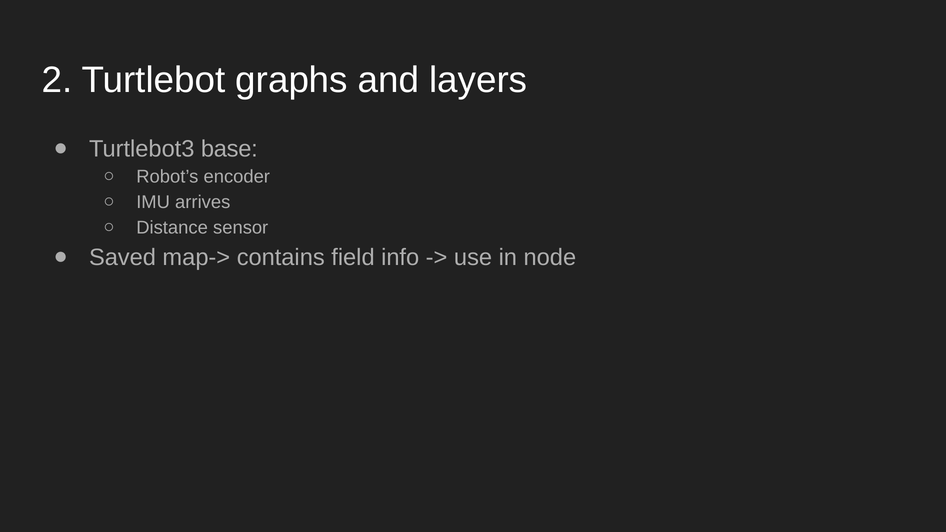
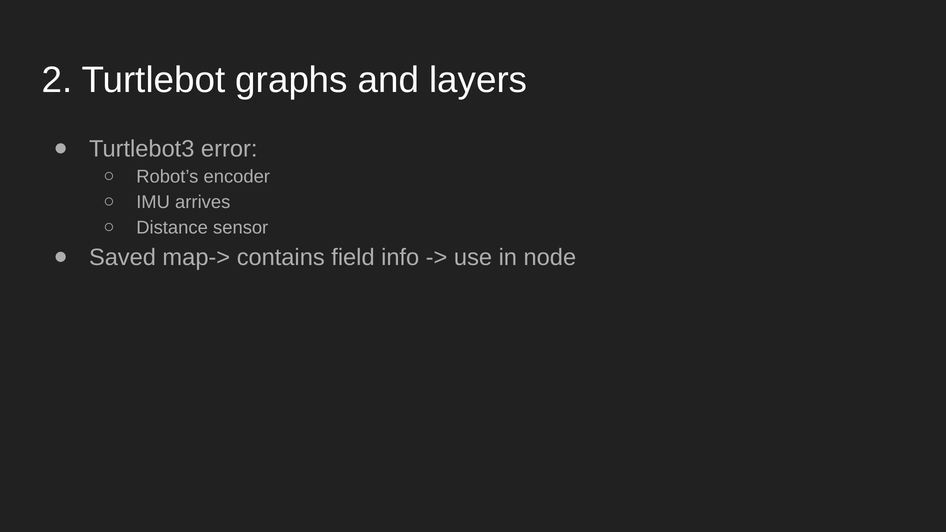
base: base -> error
